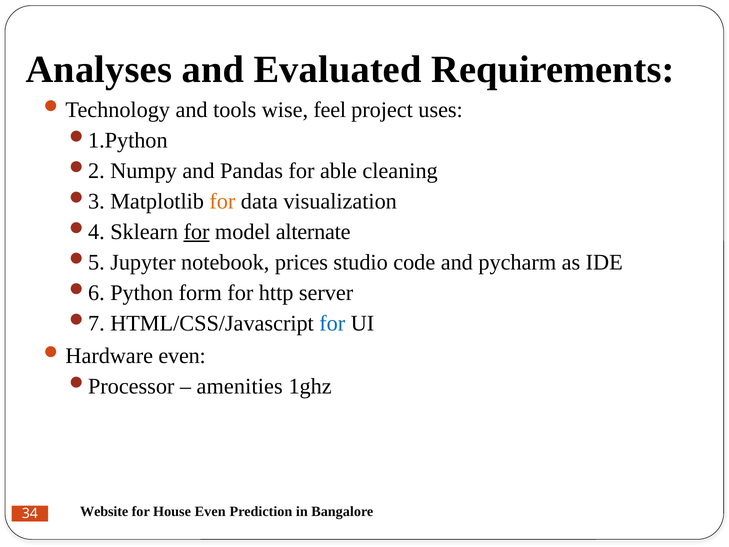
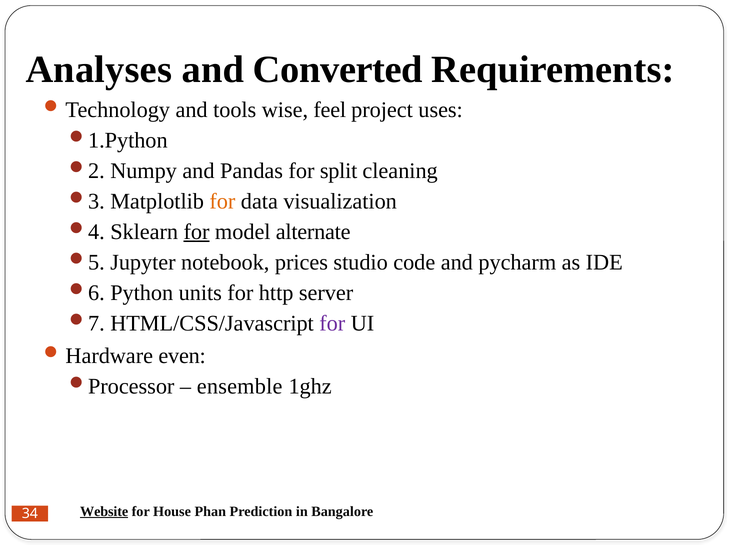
Evaluated: Evaluated -> Converted
able: able -> split
form: form -> units
for at (332, 323) colour: blue -> purple
amenities: amenities -> ensemble
Website underline: none -> present
House Even: Even -> Phan
